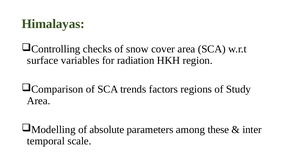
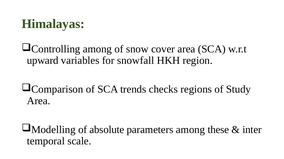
checks at (97, 49): checks -> among
surface: surface -> upward
radiation: radiation -> snowfall
factors: factors -> checks
